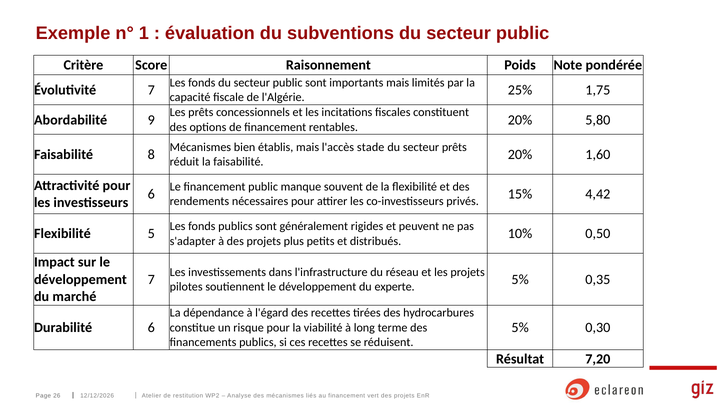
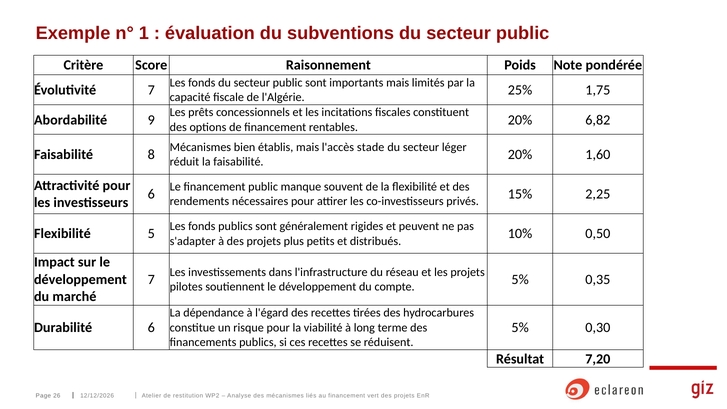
5,80: 5,80 -> 6,82
secteur prêts: prêts -> léger
4,42: 4,42 -> 2,25
experte: experte -> compte
